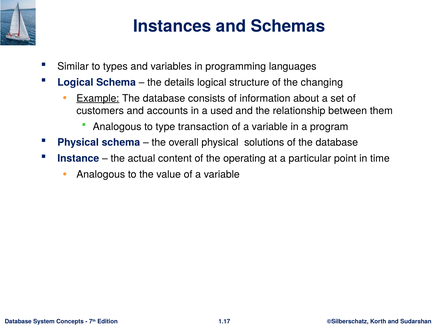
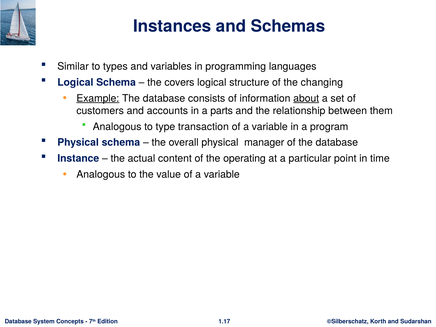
details: details -> covers
about underline: none -> present
used: used -> parts
solutions: solutions -> manager
